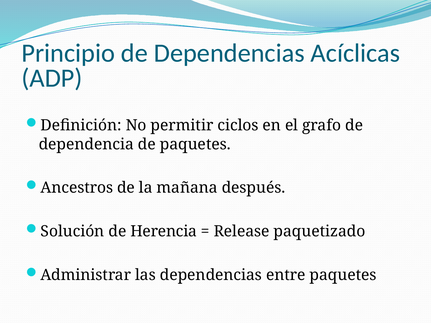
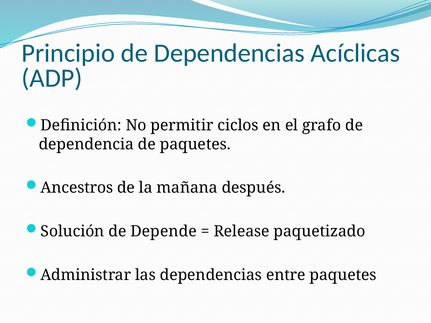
Herencia: Herencia -> Depende
